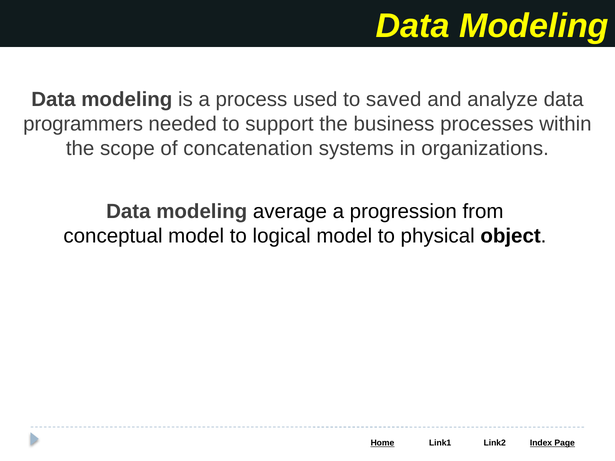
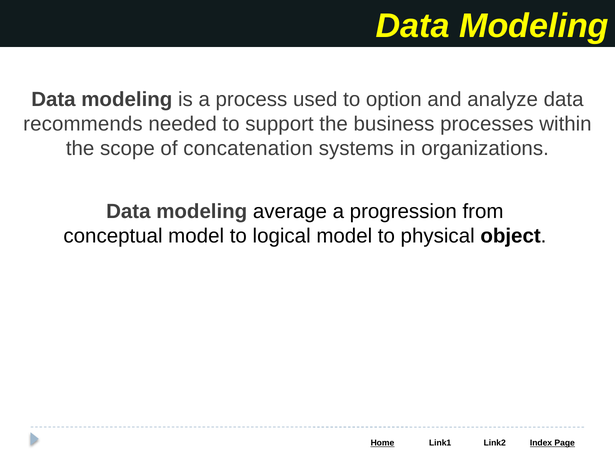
saved: saved -> option
programmers: programmers -> recommends
